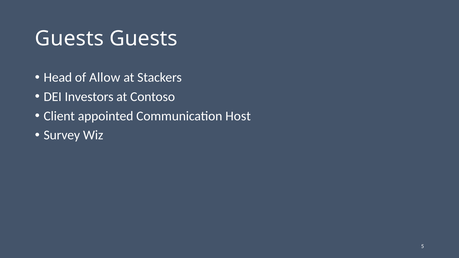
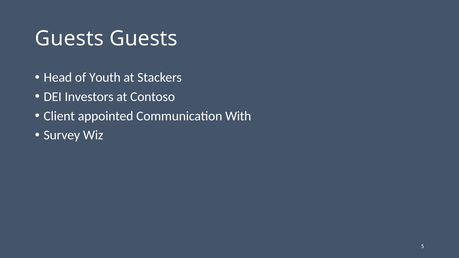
Allow: Allow -> Youth
Host: Host -> With
